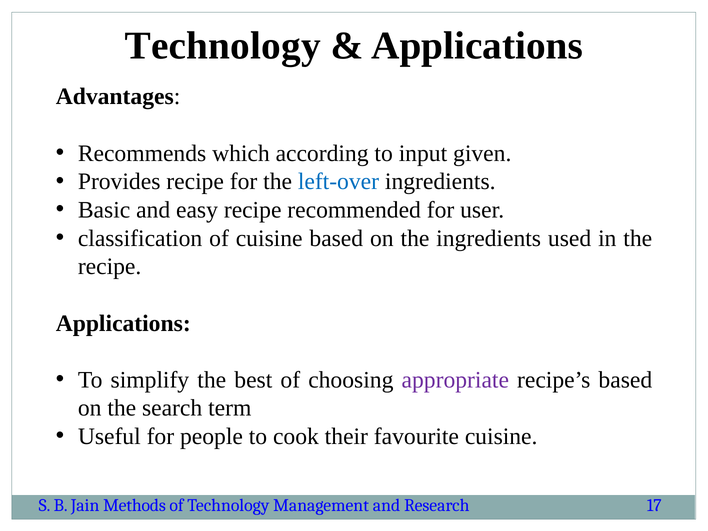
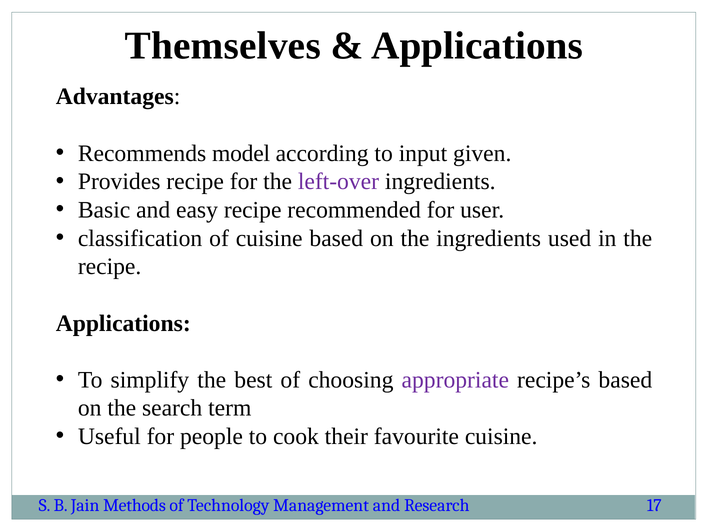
Technology at (223, 46): Technology -> Themselves
which: which -> model
left-over colour: blue -> purple
